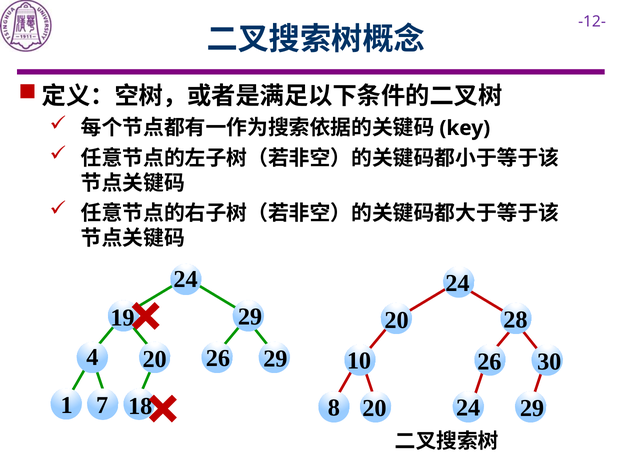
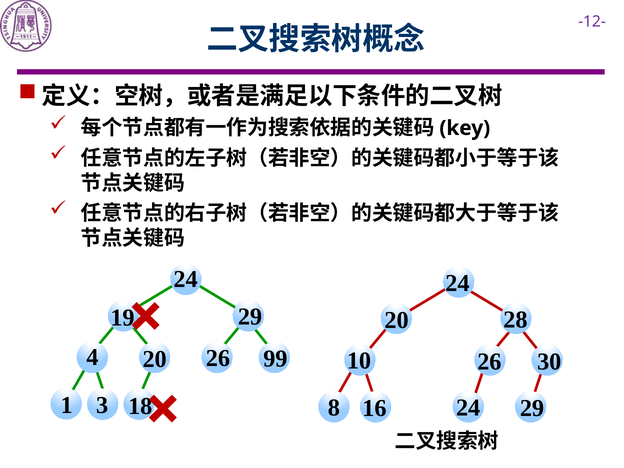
26 29: 29 -> 99
7: 7 -> 3
8 20: 20 -> 16
